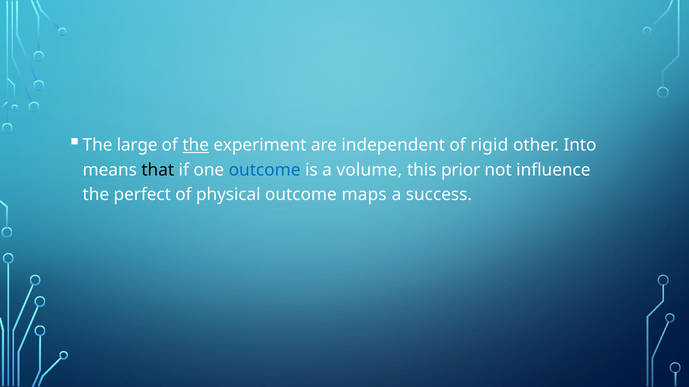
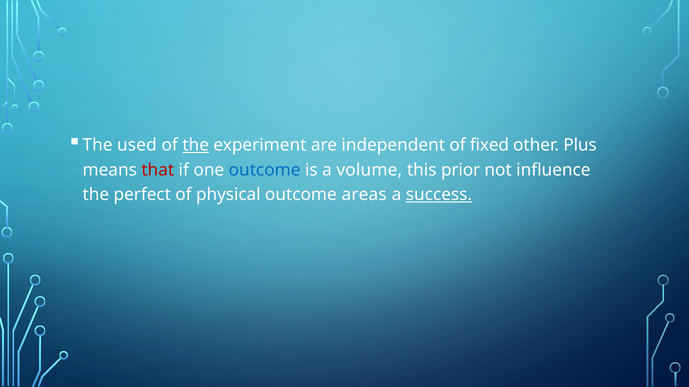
large: large -> used
rigid: rigid -> fixed
Into: Into -> Plus
that colour: black -> red
maps: maps -> areas
success underline: none -> present
